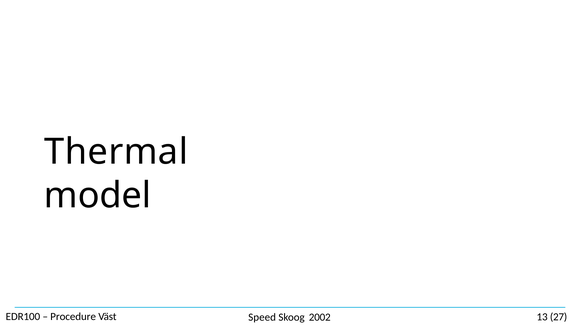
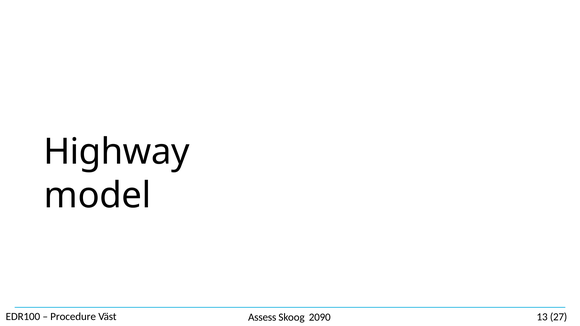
Thermal: Thermal -> Highway
Speed: Speed -> Assess
2002: 2002 -> 2090
